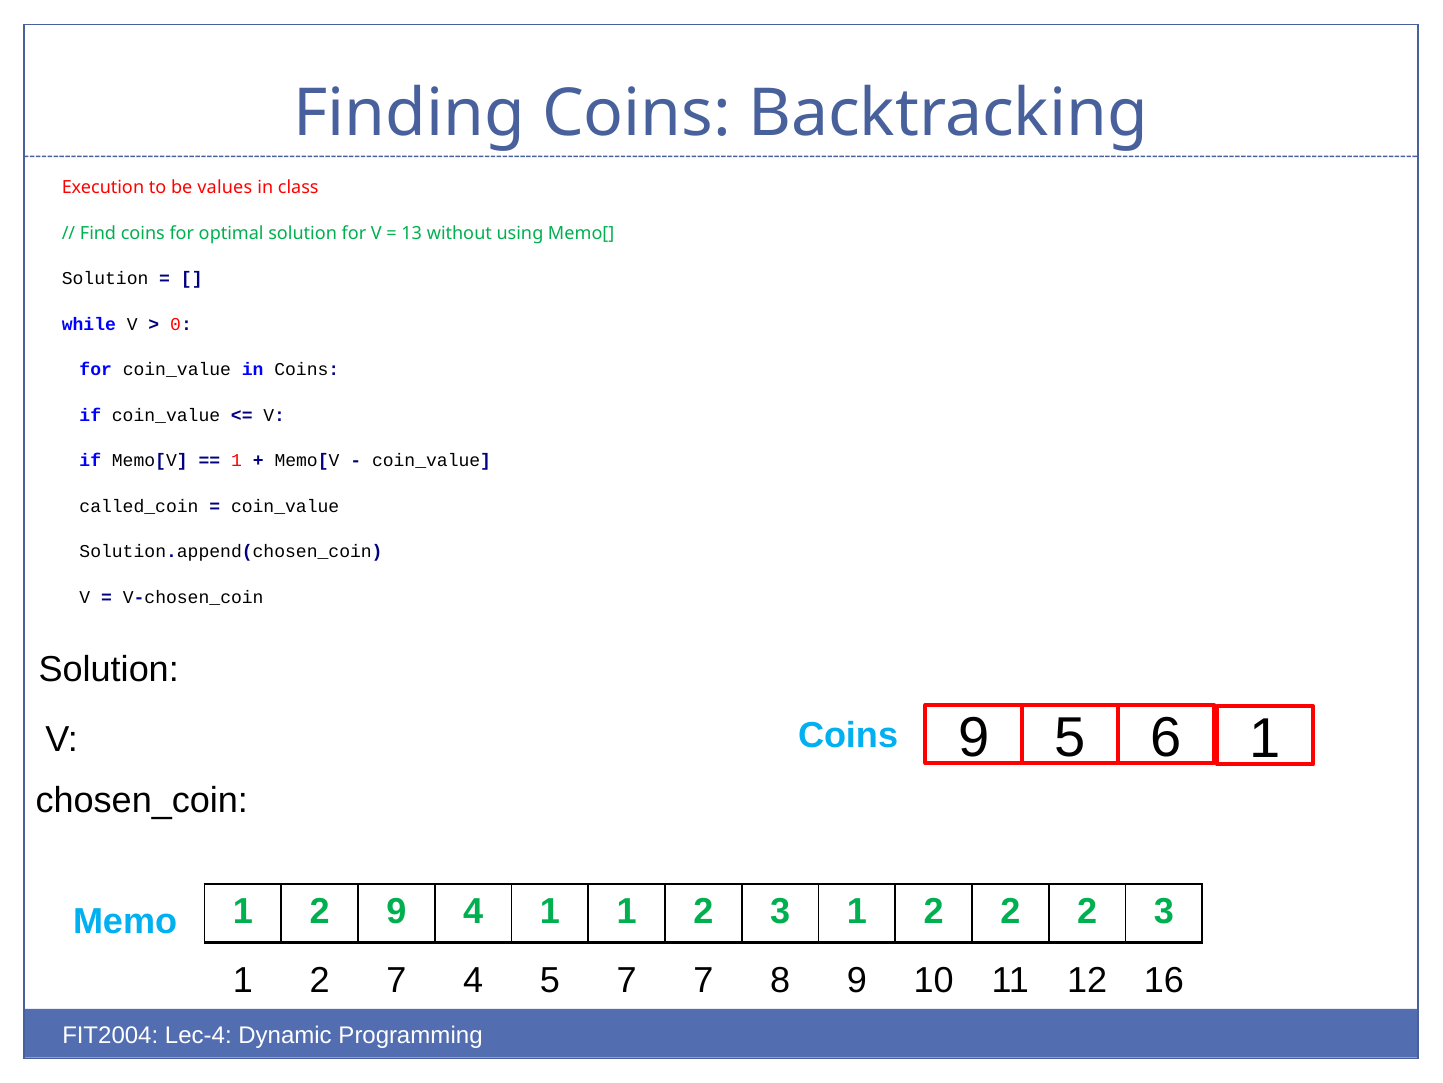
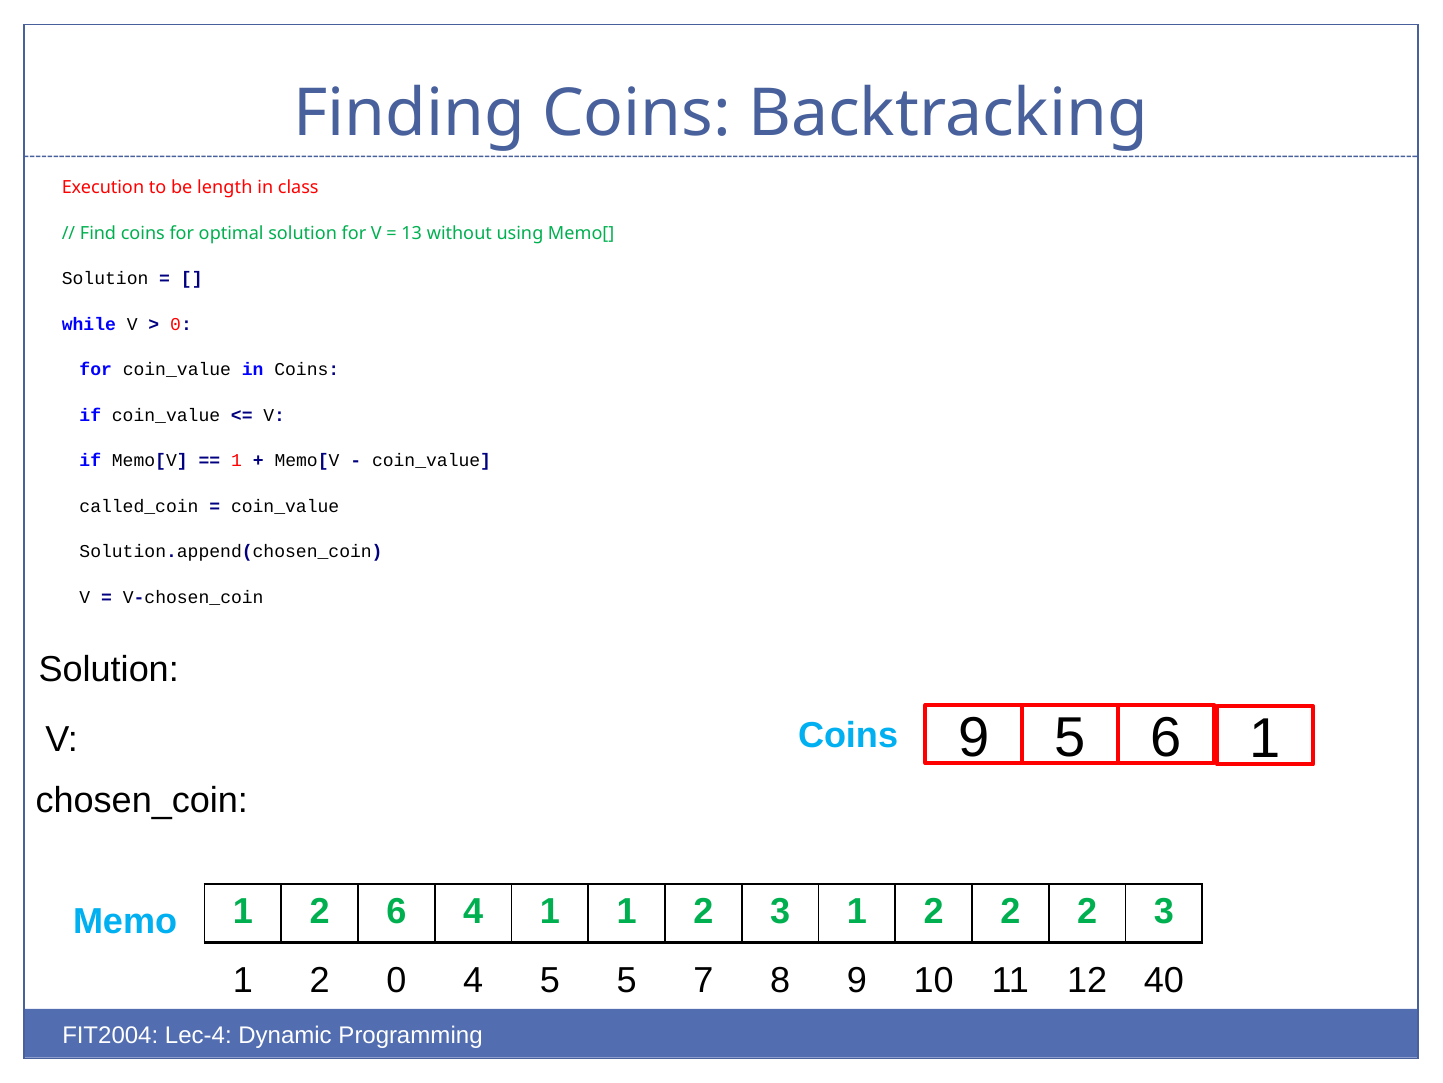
values: values -> length
2 9: 9 -> 6
2 7: 7 -> 0
5 7: 7 -> 5
16: 16 -> 40
